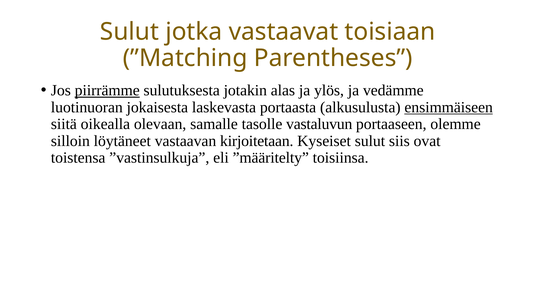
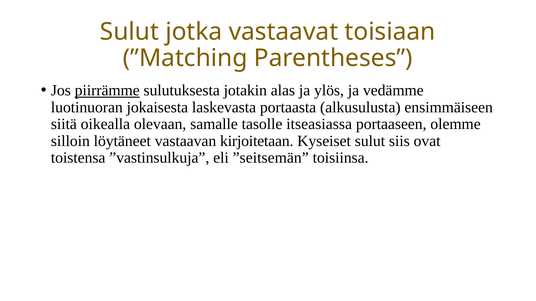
ensimmäiseen underline: present -> none
vastaluvun: vastaluvun -> itseasiassa
”määritelty: ”määritelty -> ”seitsemän
